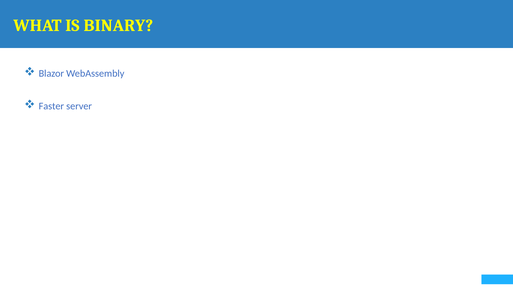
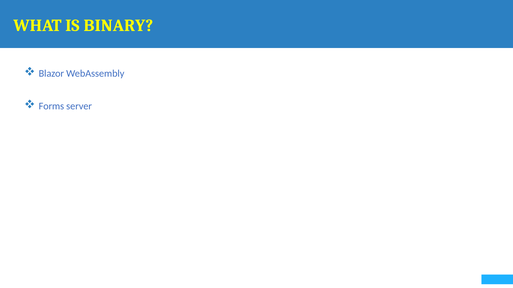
Faster: Faster -> Forms
